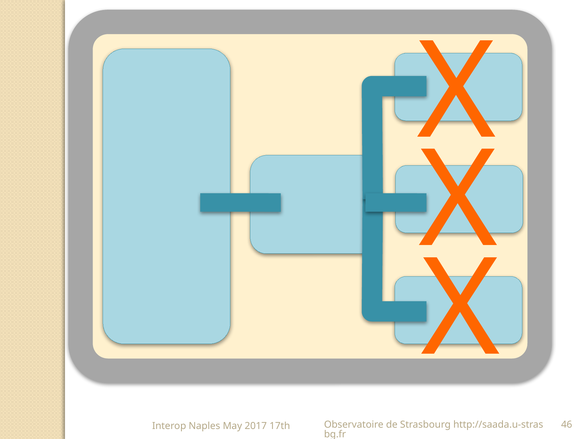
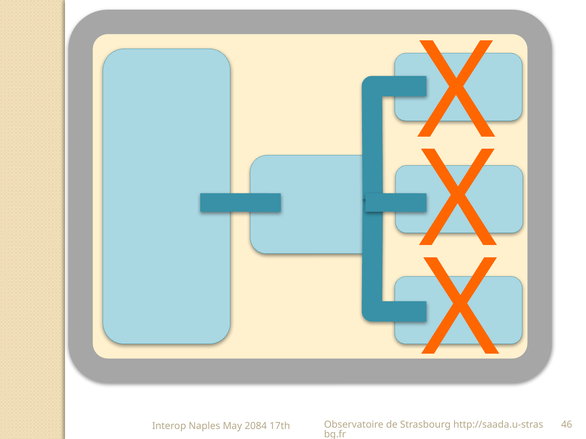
2017: 2017 -> 2084
